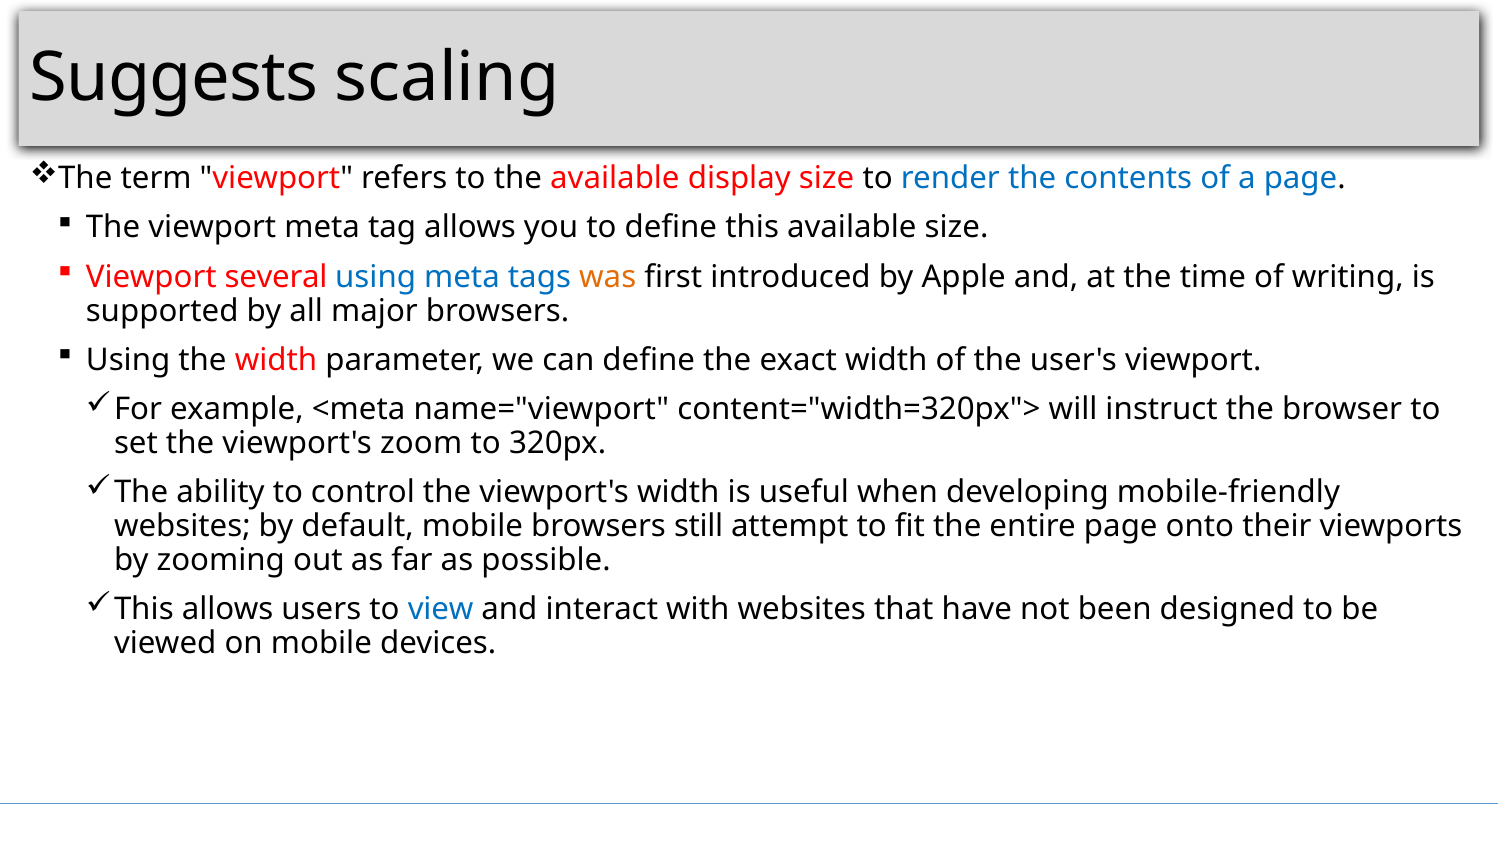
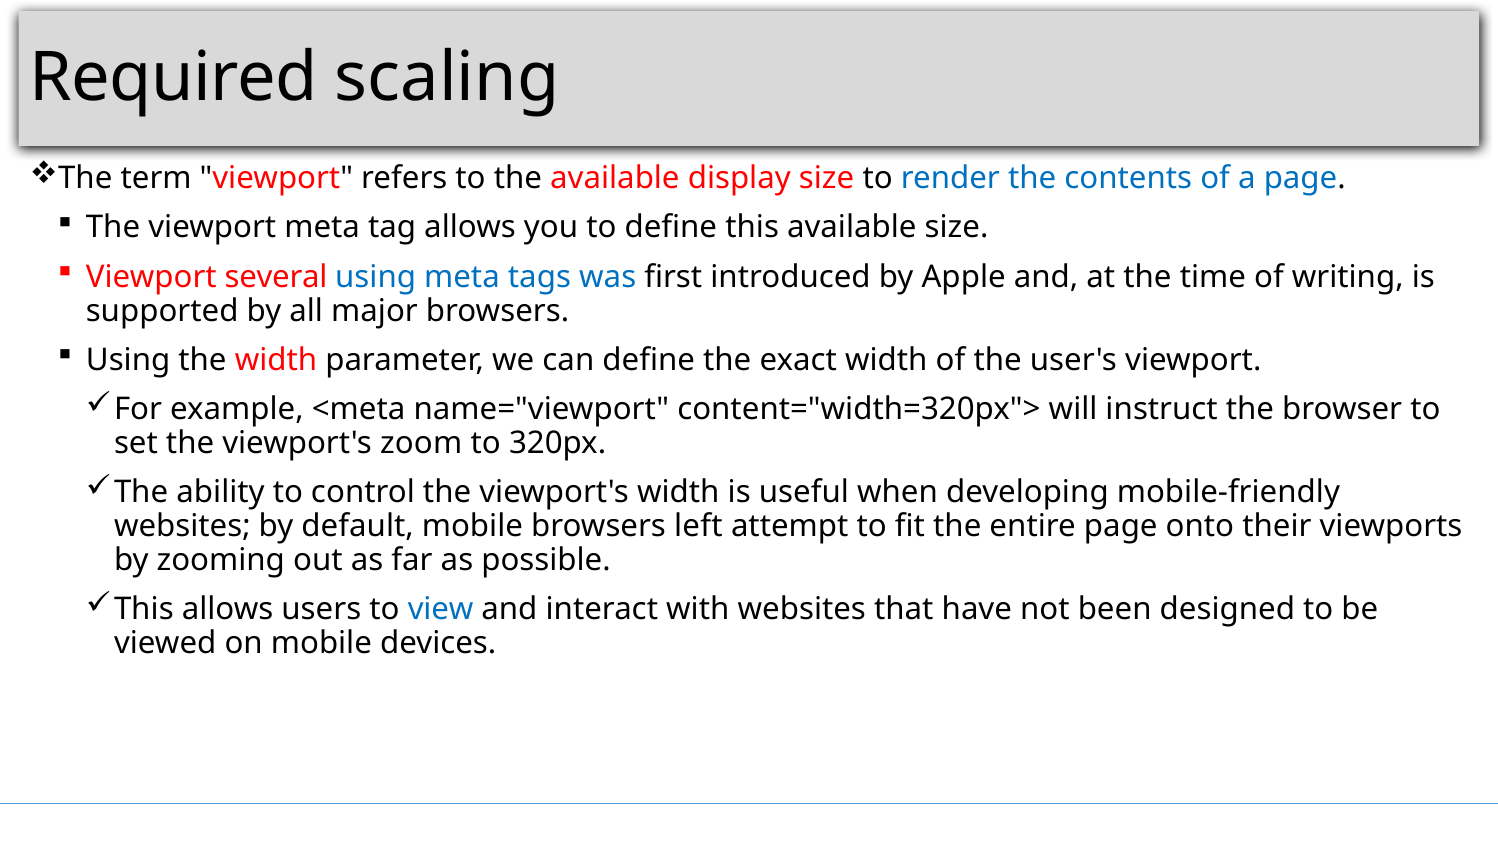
Suggests: Suggests -> Required
was colour: orange -> blue
still: still -> left
